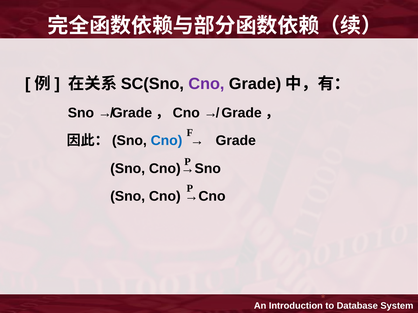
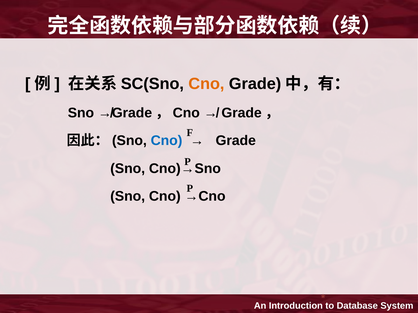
Cno at (206, 84) colour: purple -> orange
